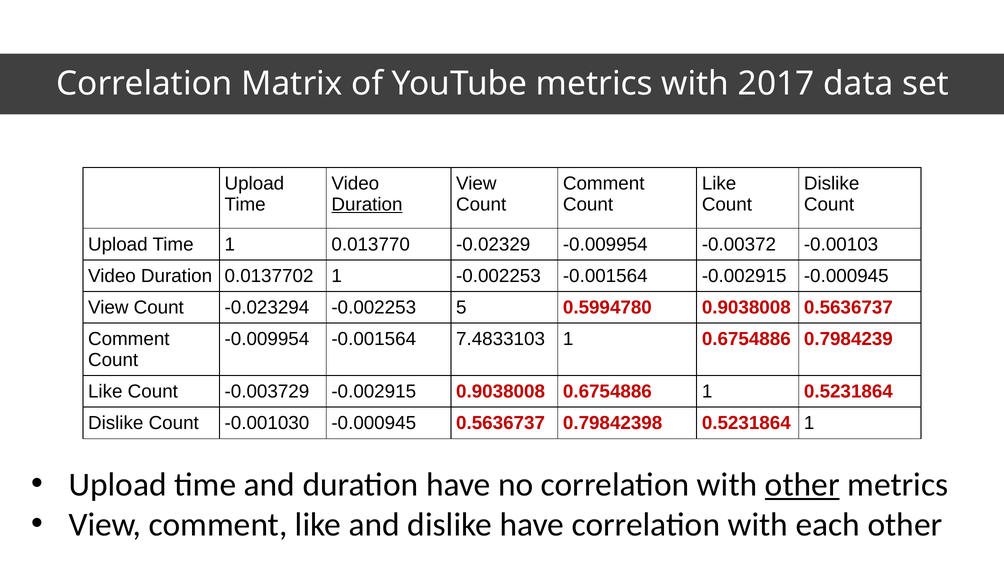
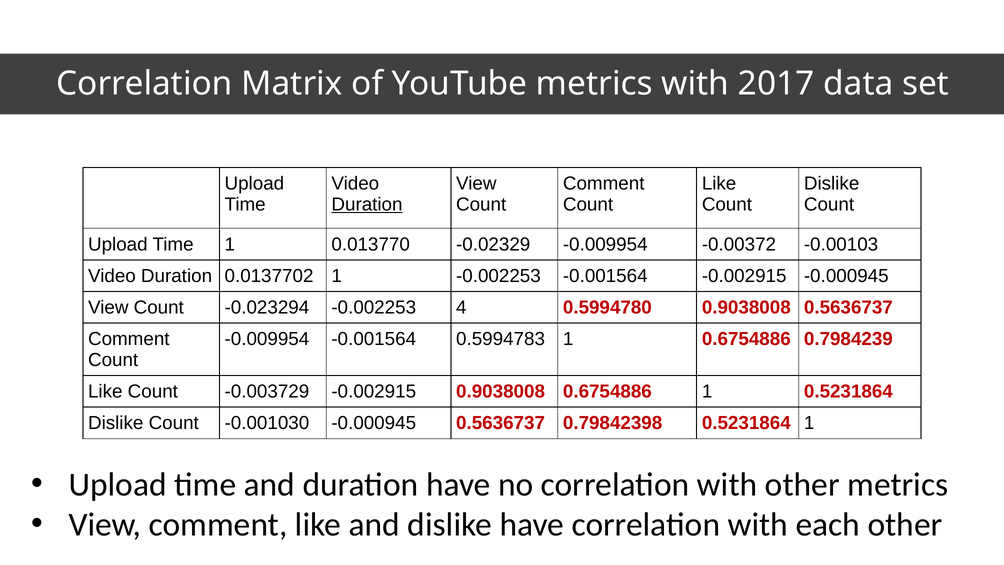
5: 5 -> 4
7.4833103: 7.4833103 -> 0.5994783
other at (802, 484) underline: present -> none
